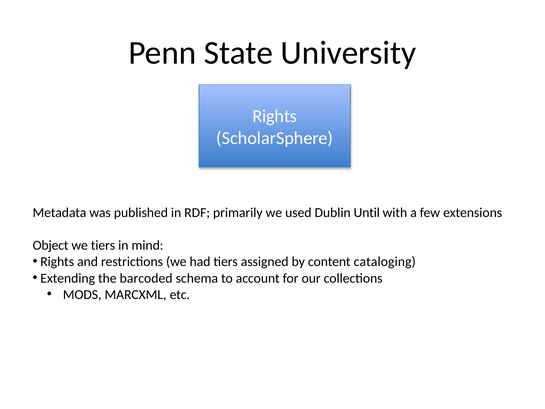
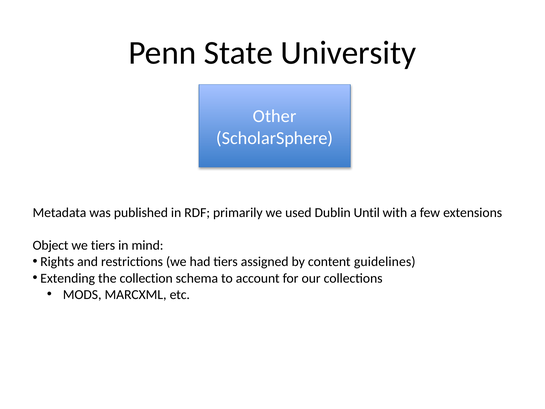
Rights at (275, 116): Rights -> Other
cataloging: cataloging -> guidelines
barcoded: barcoded -> collection
